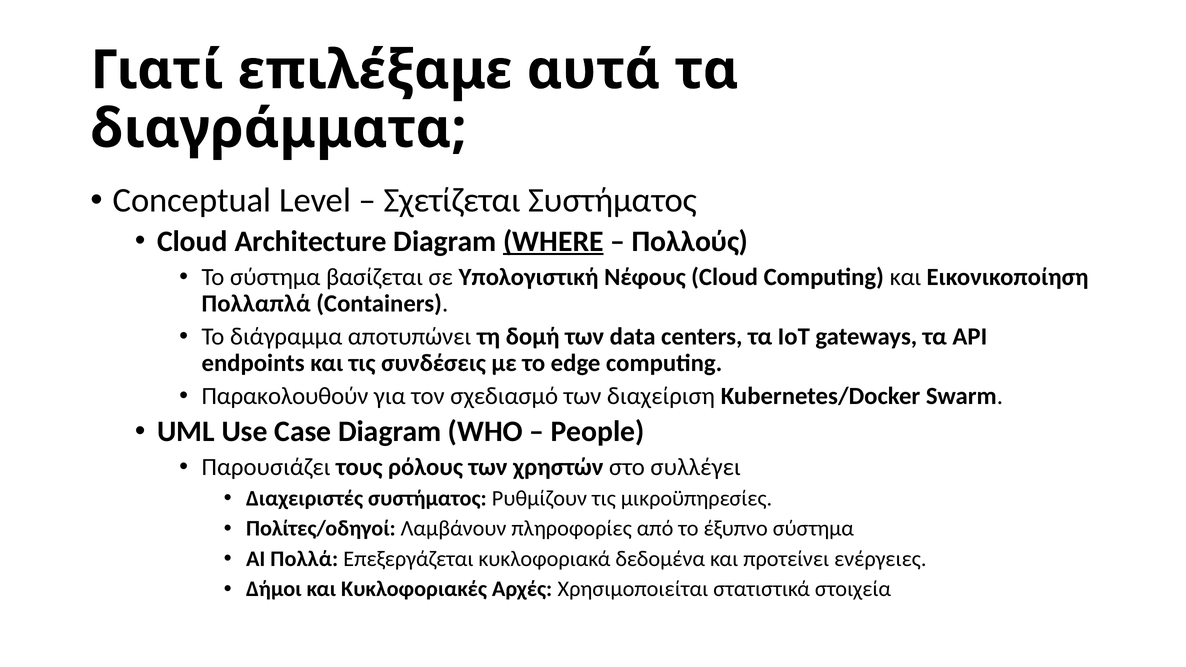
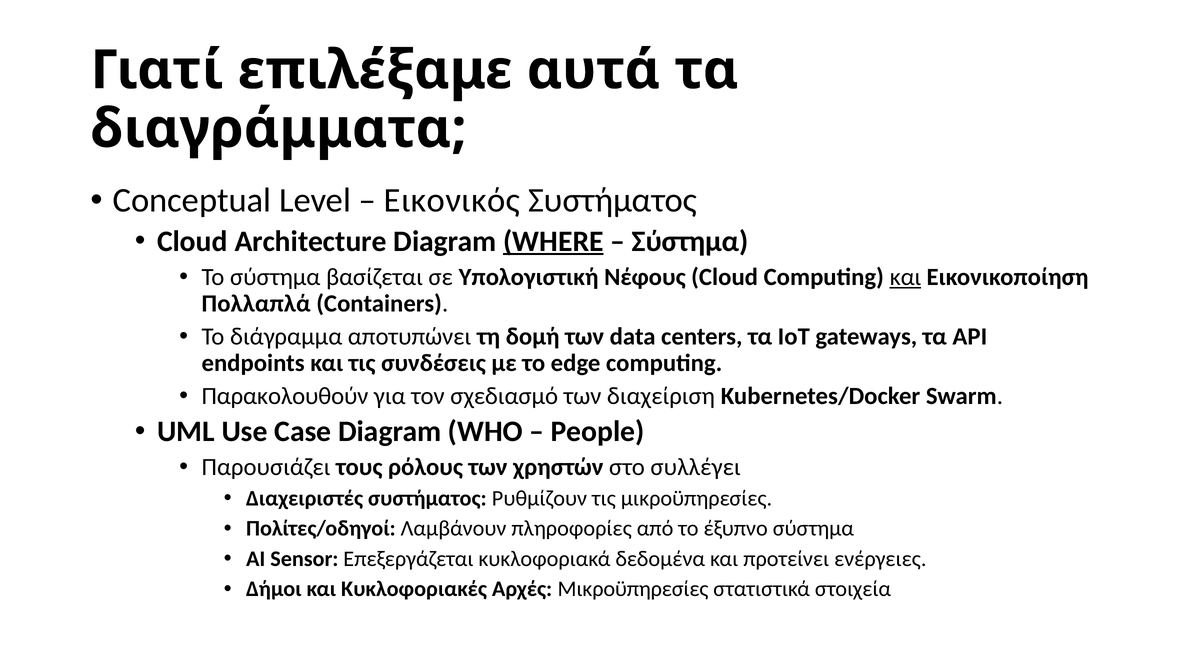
Σχετίζεται: Σχετίζεται -> Εικονικός
Πολλούς at (690, 241): Πολλούς -> Σύστημα
και at (905, 277) underline: none -> present
Πολλά: Πολλά -> Sensor
Αρχές Χρησιμοποιείται: Χρησιμοποιείται -> Μικροϋπηρεσίες
